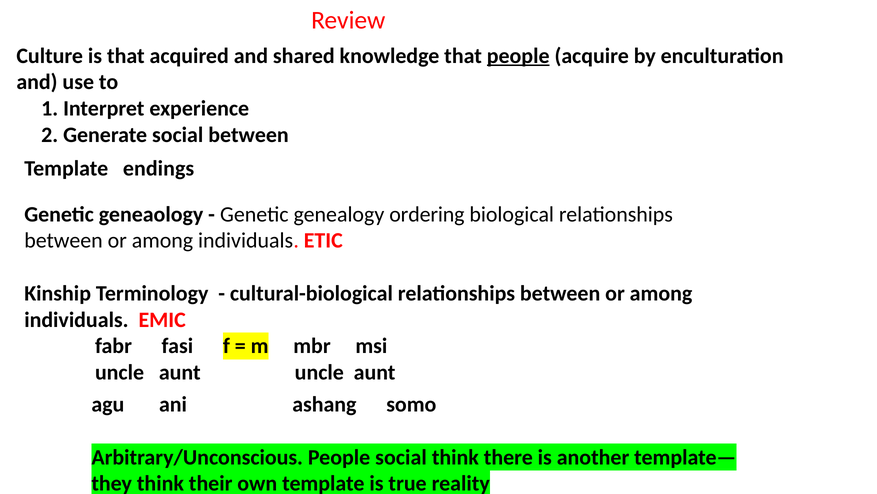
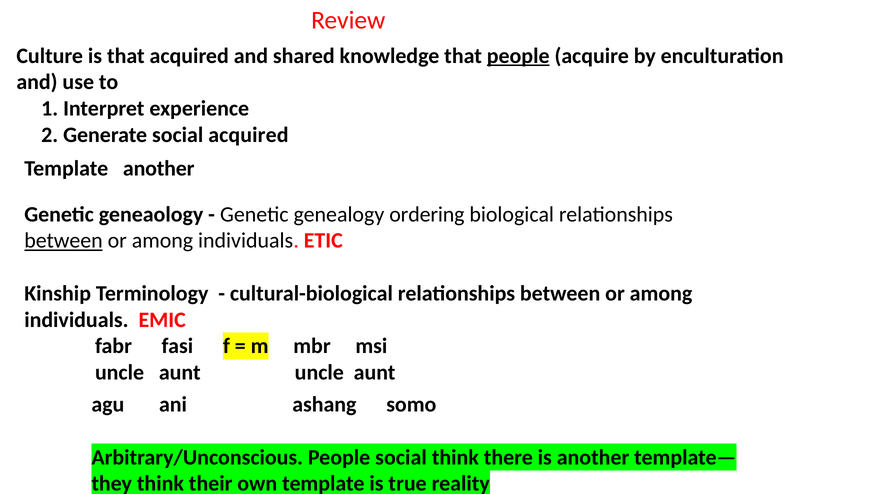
social between: between -> acquired
Template endings: endings -> another
between at (63, 240) underline: none -> present
